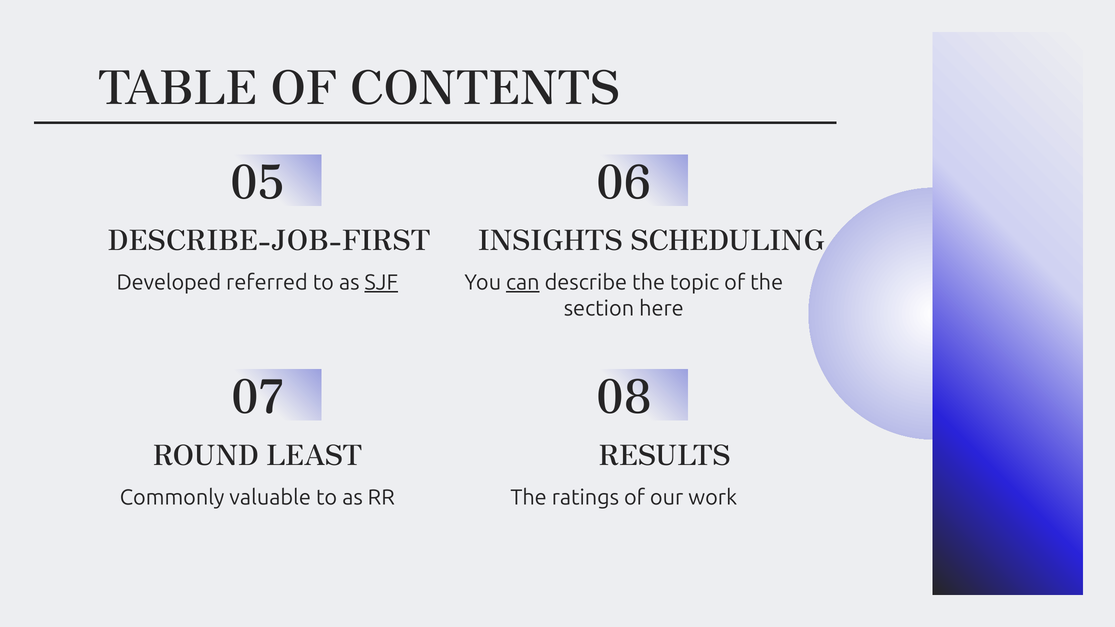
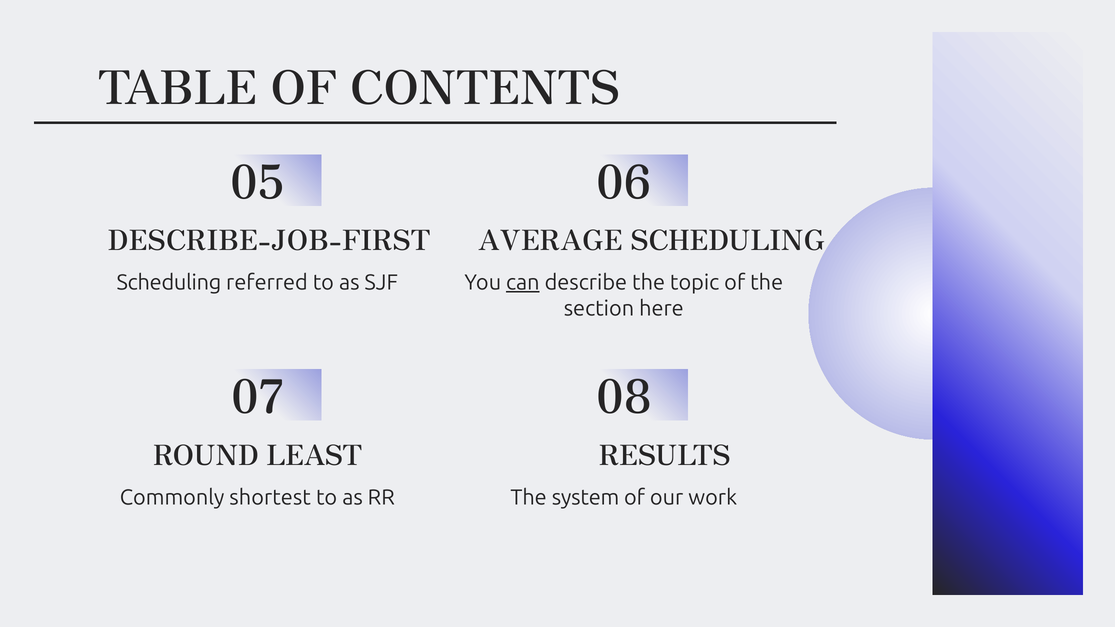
INSIGHTS: INSIGHTS -> AVERAGE
Developed at (169, 283): Developed -> Scheduling
SJF underline: present -> none
valuable: valuable -> shortest
ratings: ratings -> system
